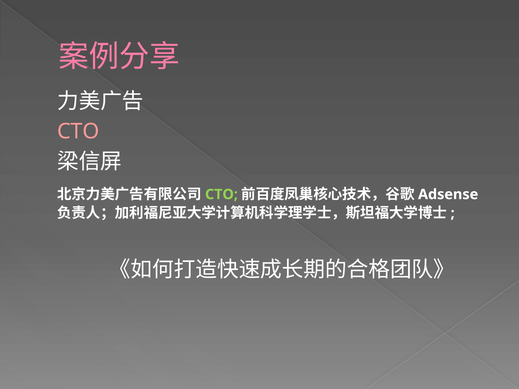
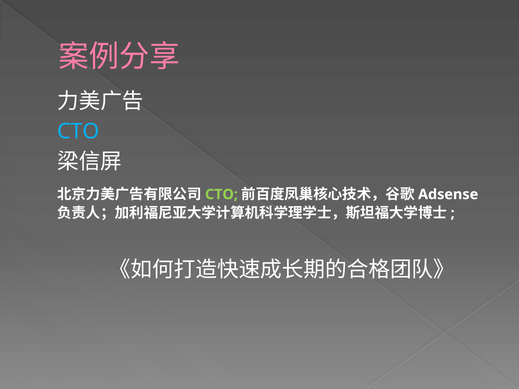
CTO at (78, 132) colour: pink -> light blue
